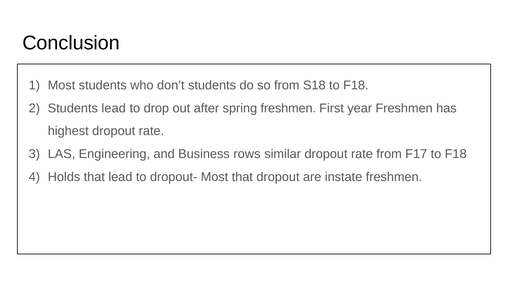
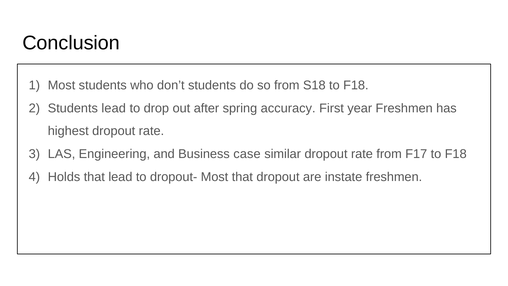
spring freshmen: freshmen -> accuracy
rows: rows -> case
